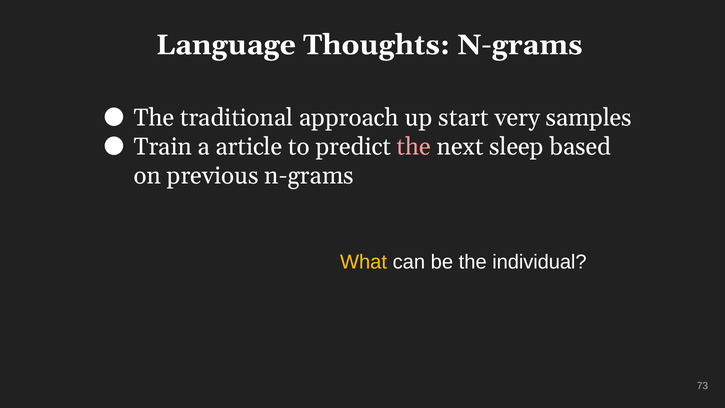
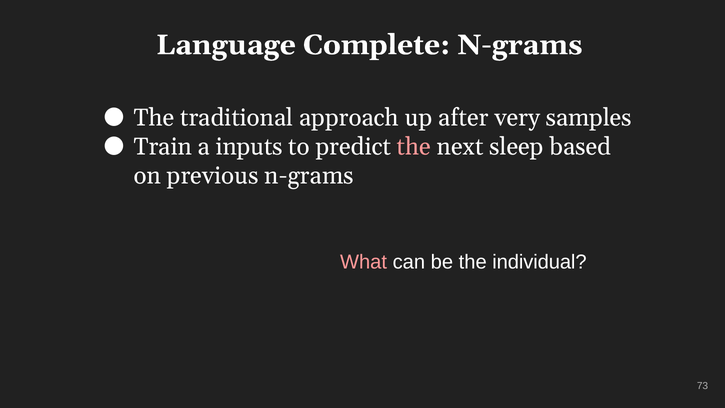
Thoughts: Thoughts -> Complete
start: start -> after
article: article -> inputs
What colour: yellow -> pink
